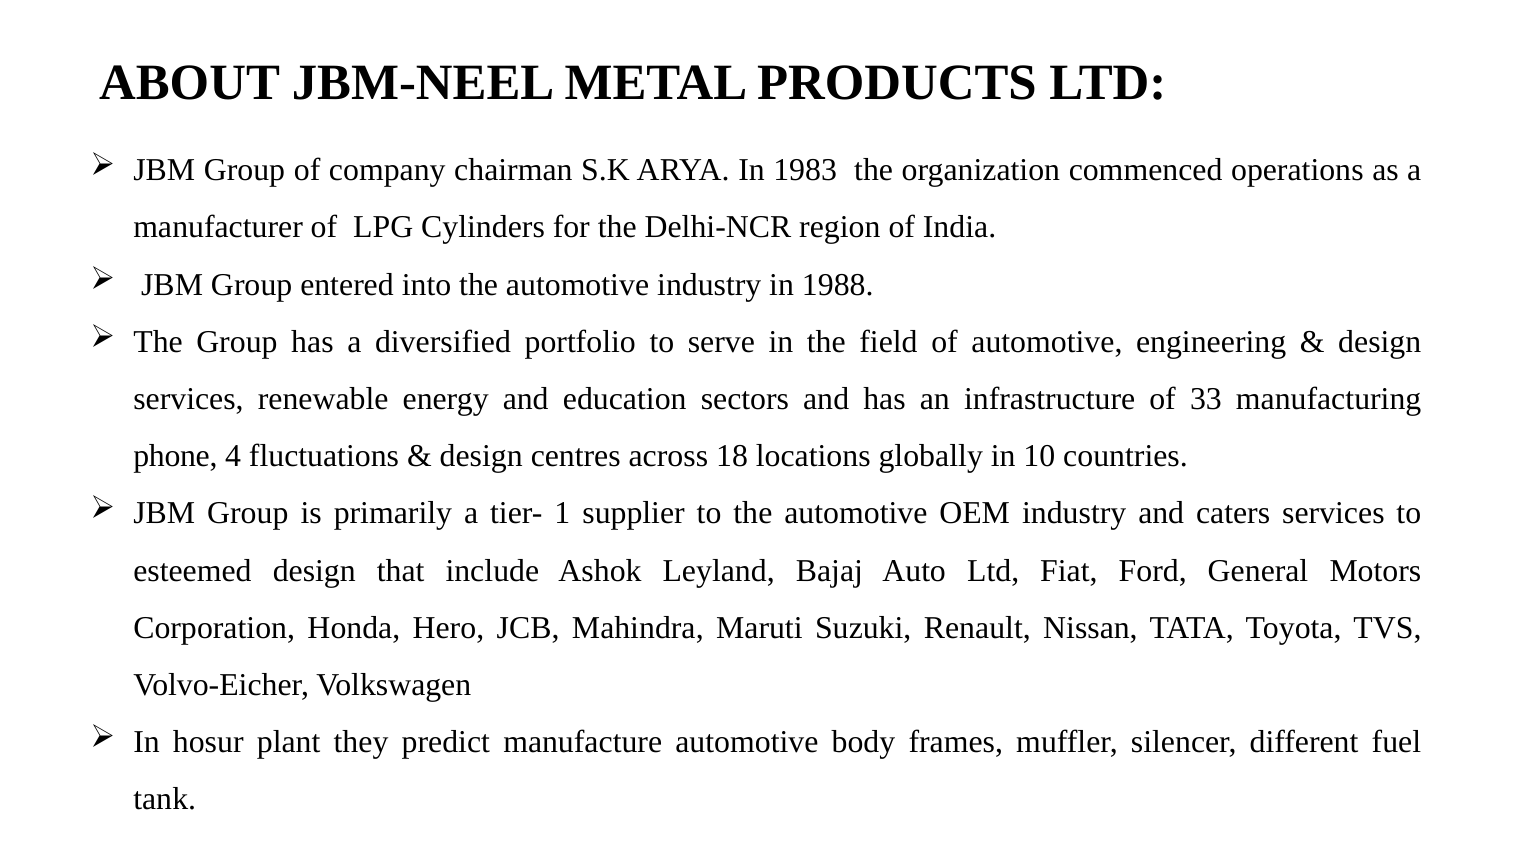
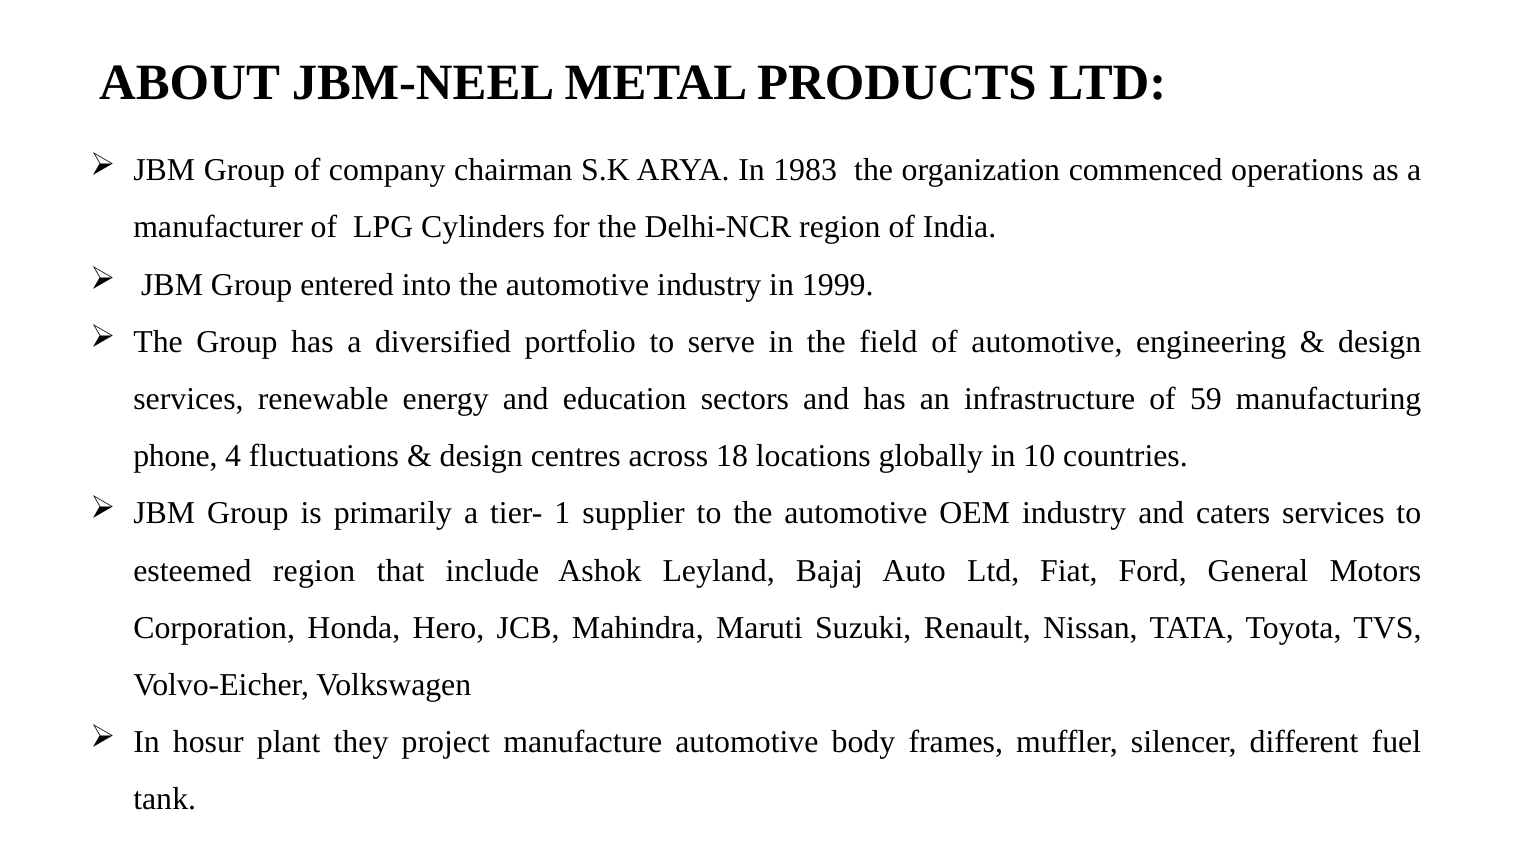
1988: 1988 -> 1999
33: 33 -> 59
esteemed design: design -> region
predict: predict -> project
